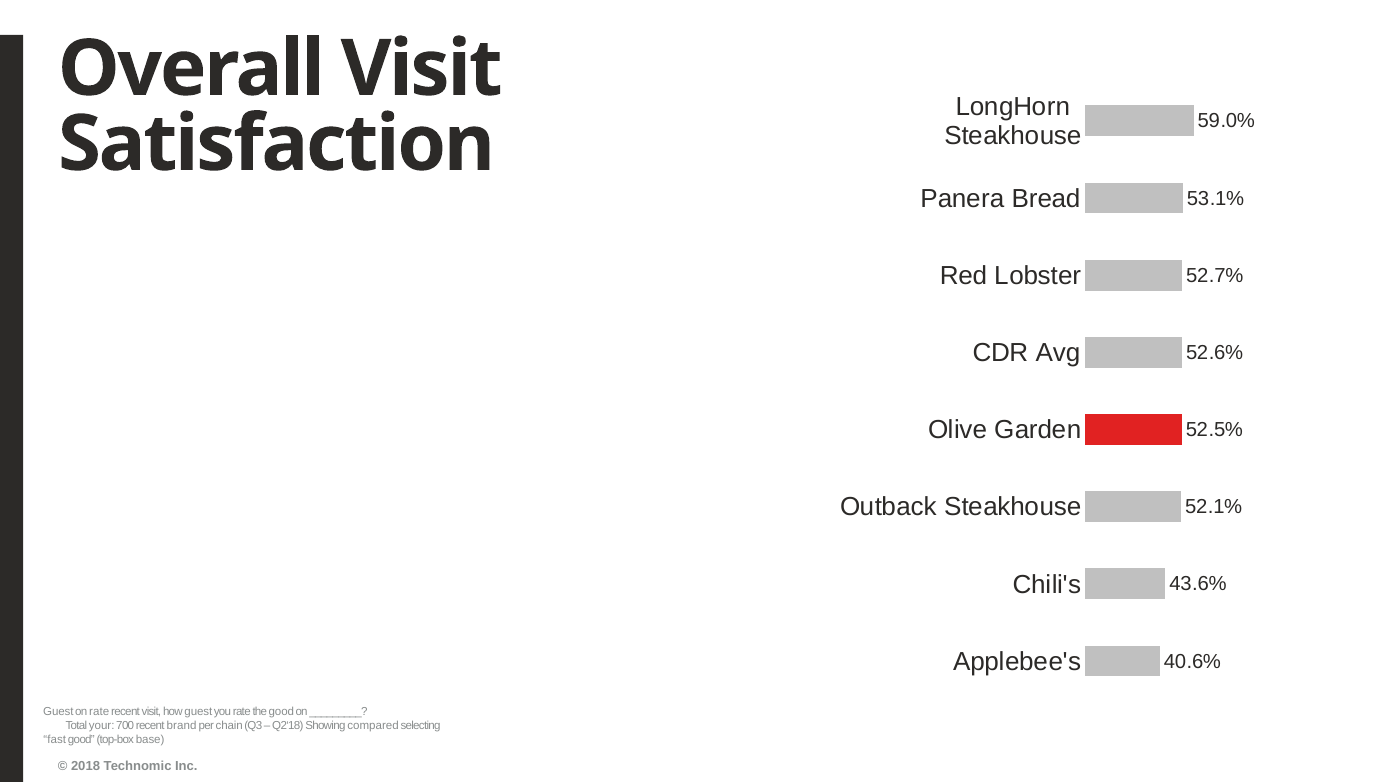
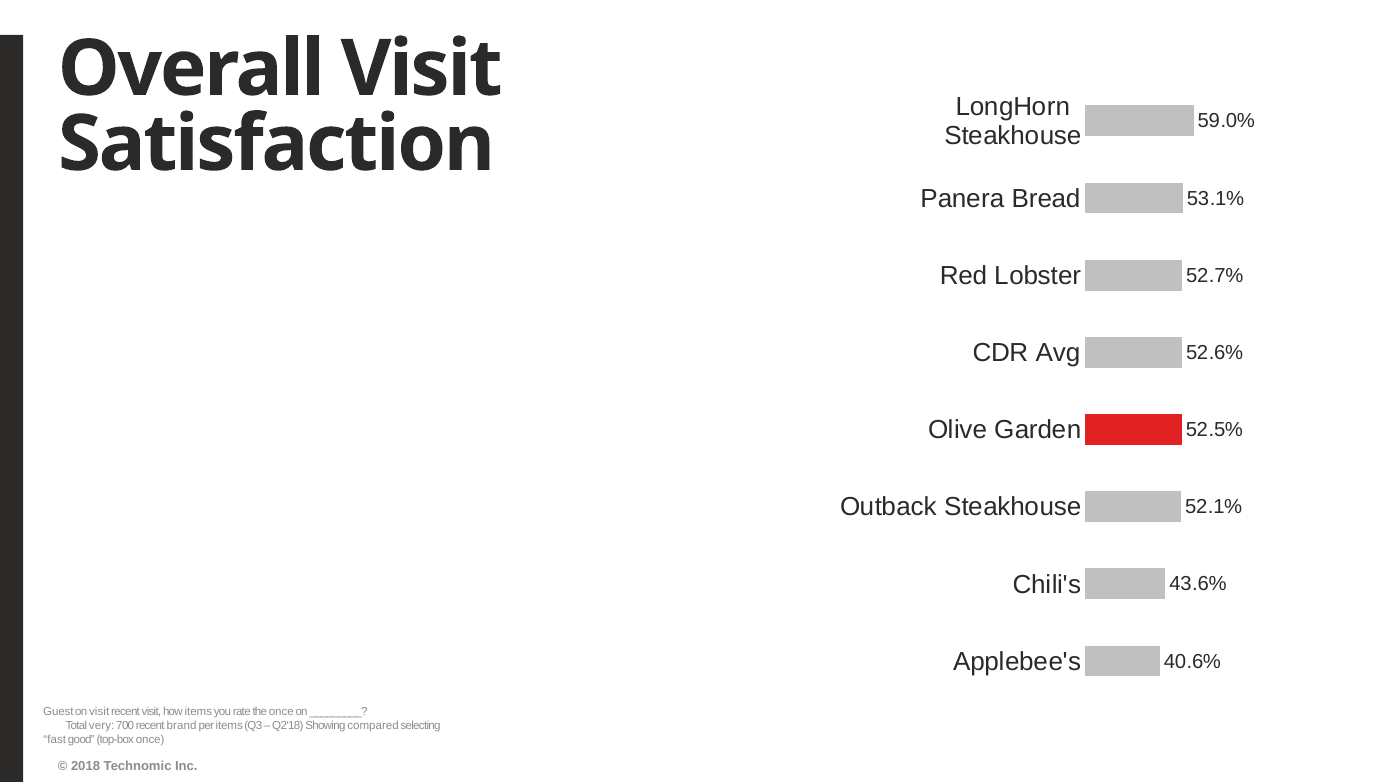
on rate: rate -> visit
how guest: guest -> items
the good: good -> once
your: your -> very
per chain: chain -> items
top-box base: base -> once
